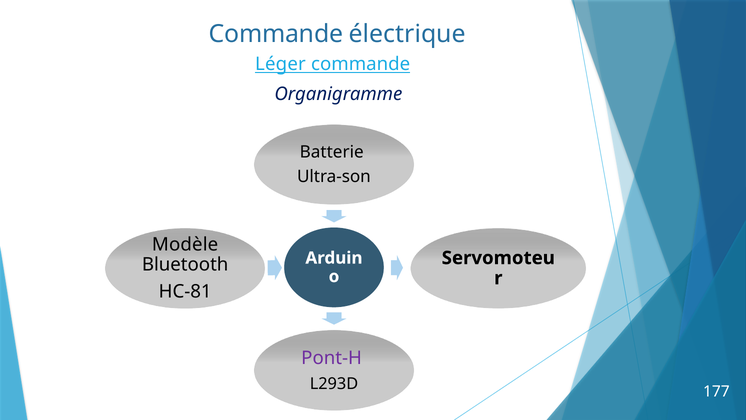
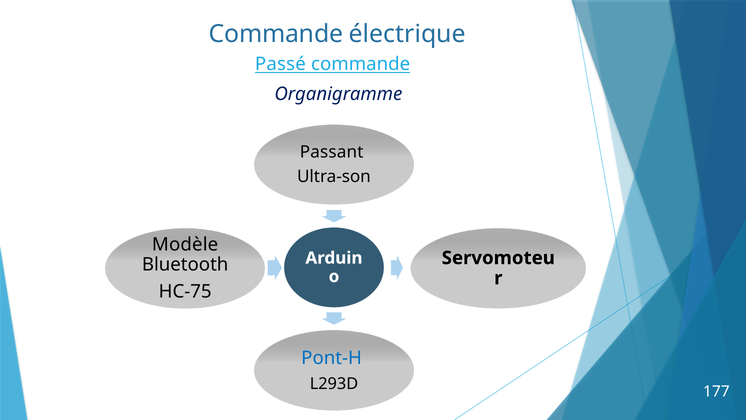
Léger: Léger -> Passé
Batterie: Batterie -> Passant
HC-81: HC-81 -> HC-75
Pont-H colour: purple -> blue
